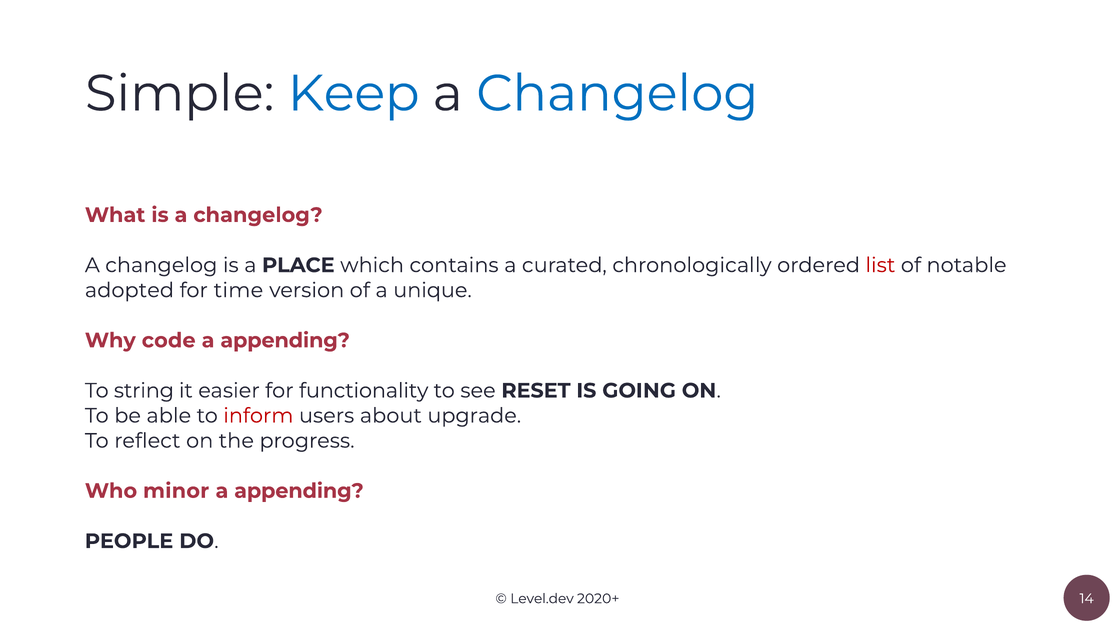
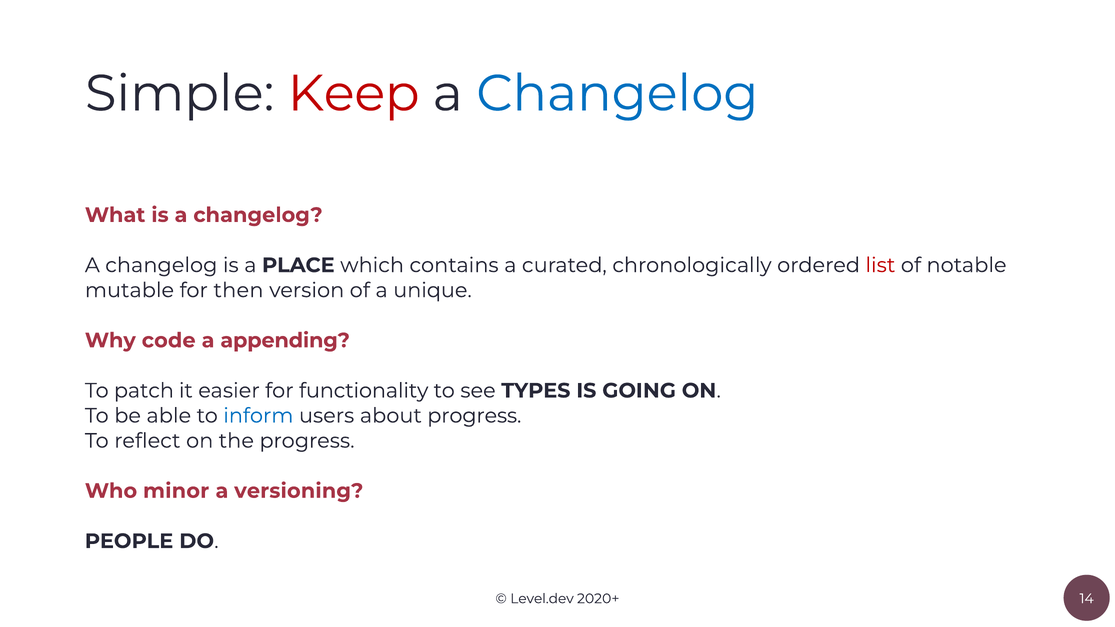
Keep colour: blue -> red
adopted: adopted -> mutable
time: time -> then
string: string -> patch
RESET: RESET -> TYPES
inform colour: red -> blue
about upgrade: upgrade -> progress
appending at (299, 491): appending -> versioning
